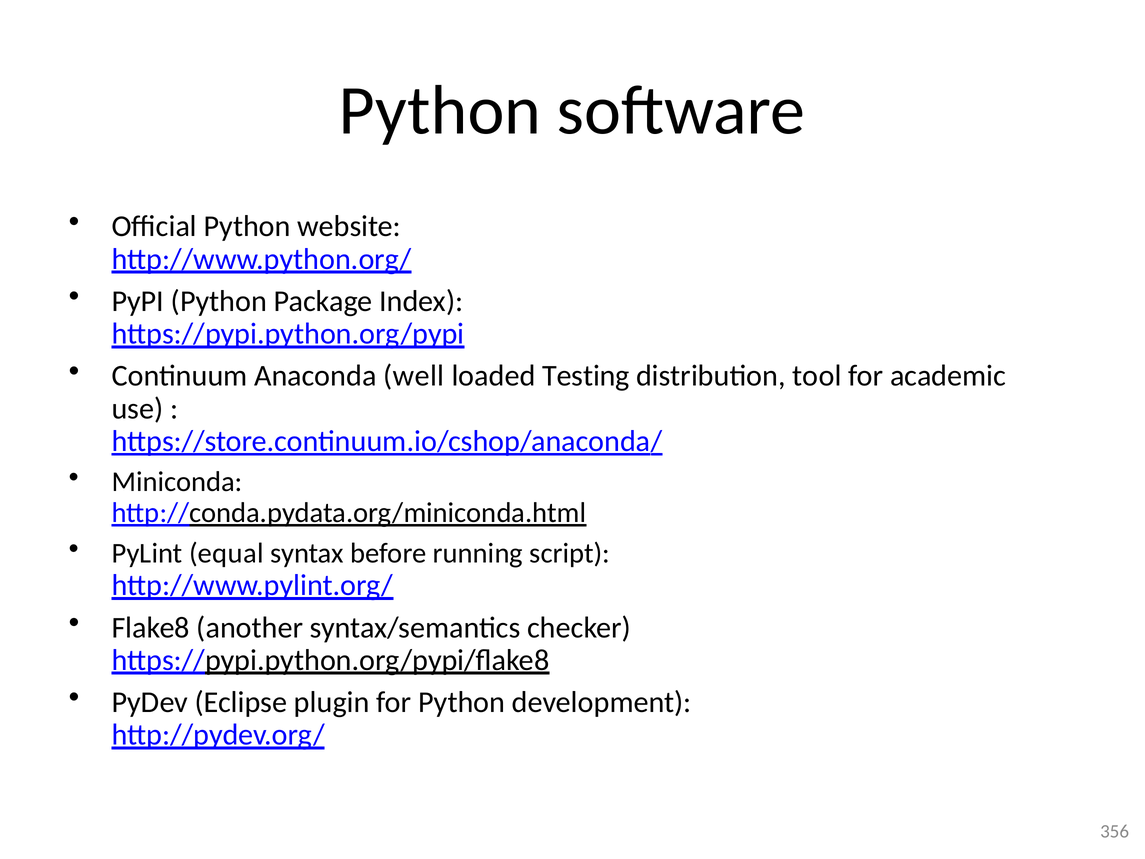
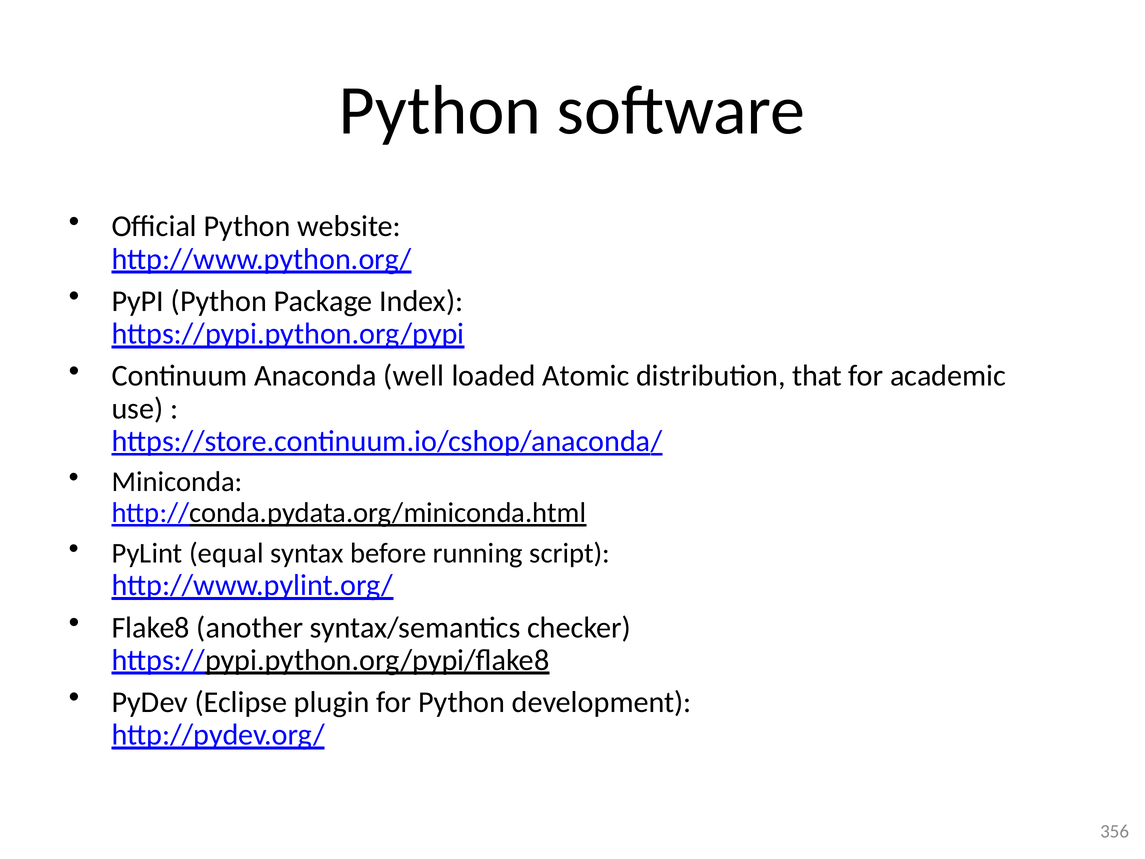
Testing: Testing -> Atomic
tool: tool -> that
